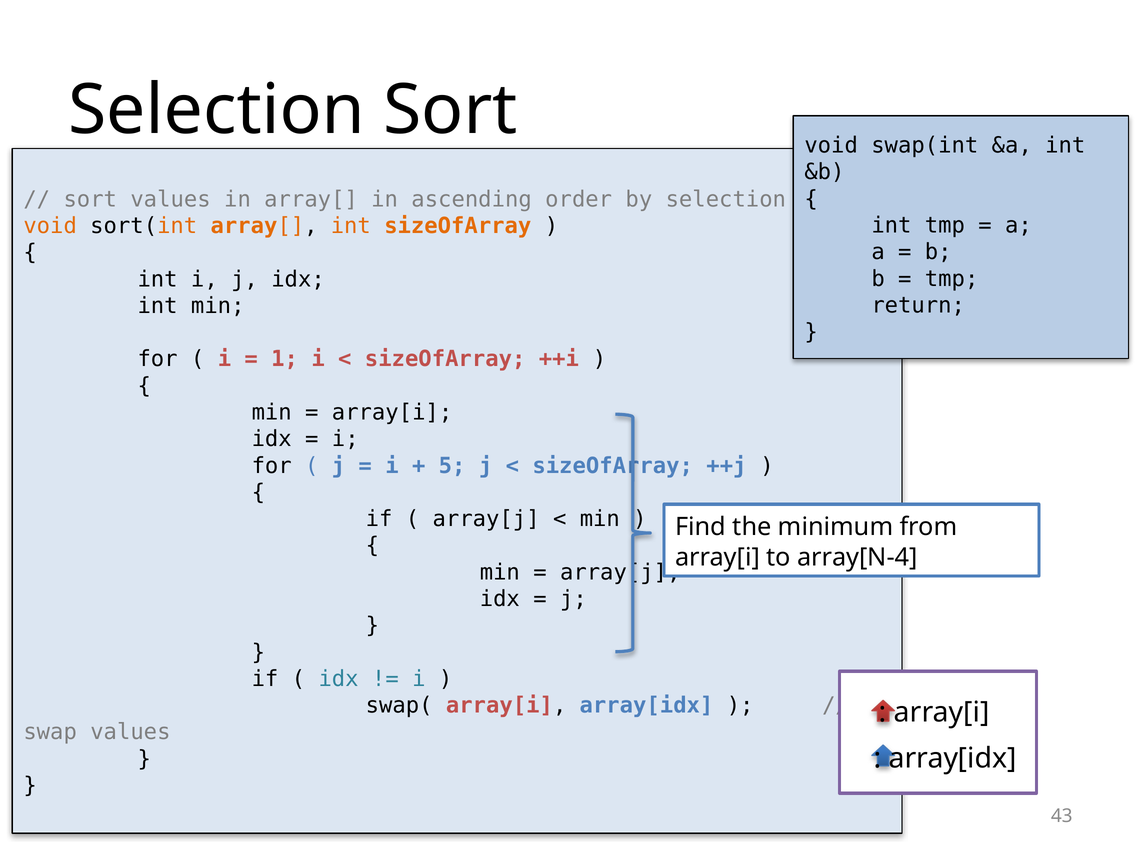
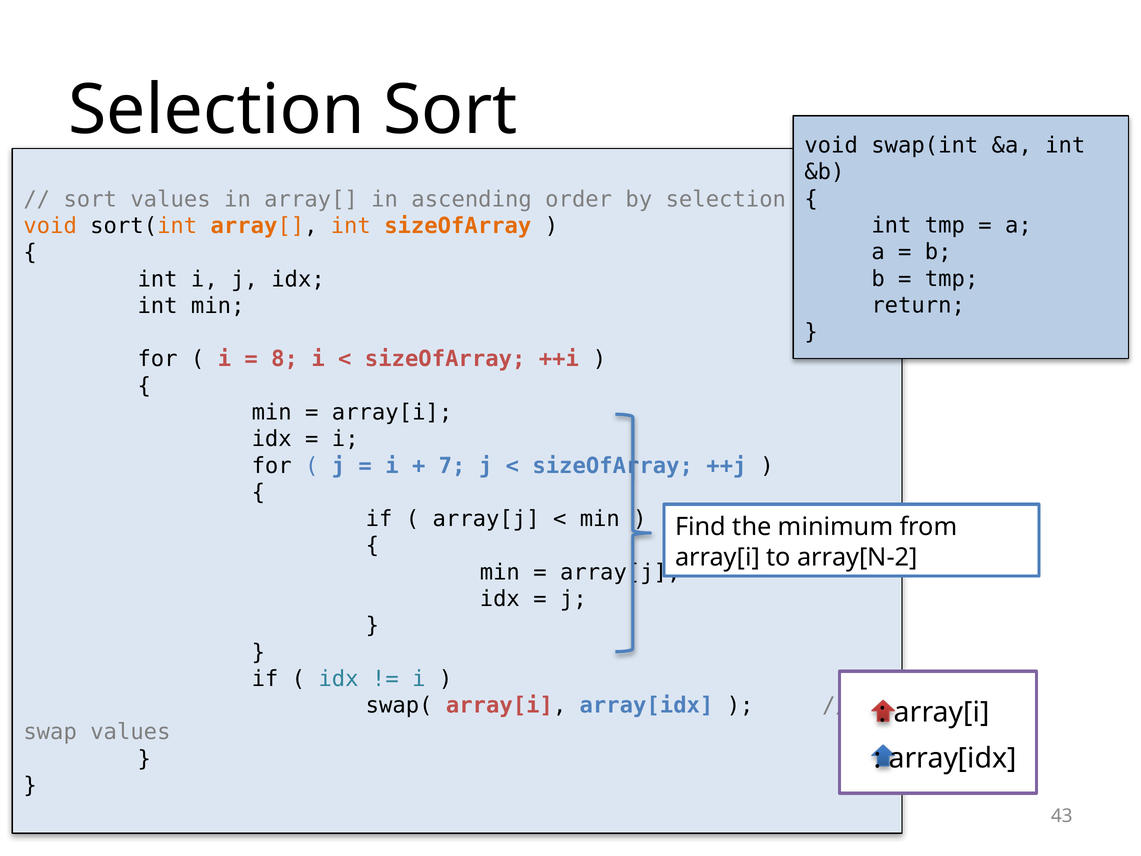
1: 1 -> 8
5: 5 -> 7
array[N-4: array[N-4 -> array[N-2
